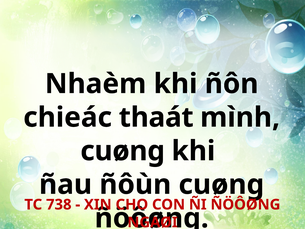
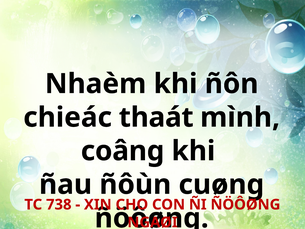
cuøng at (123, 151): cuøng -> coâng
